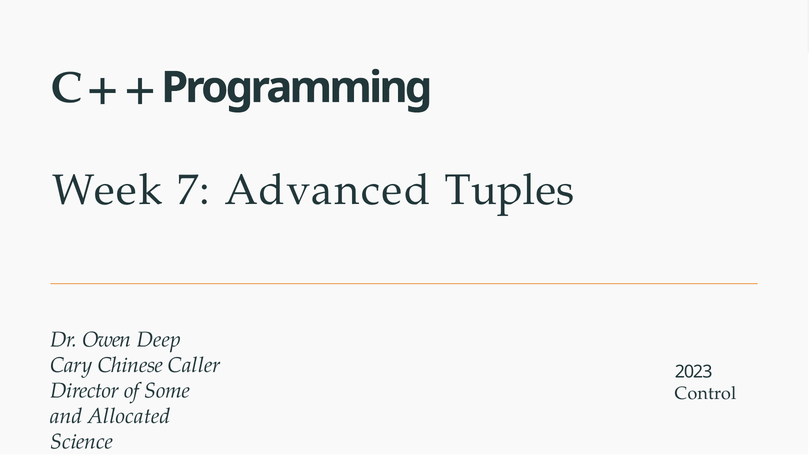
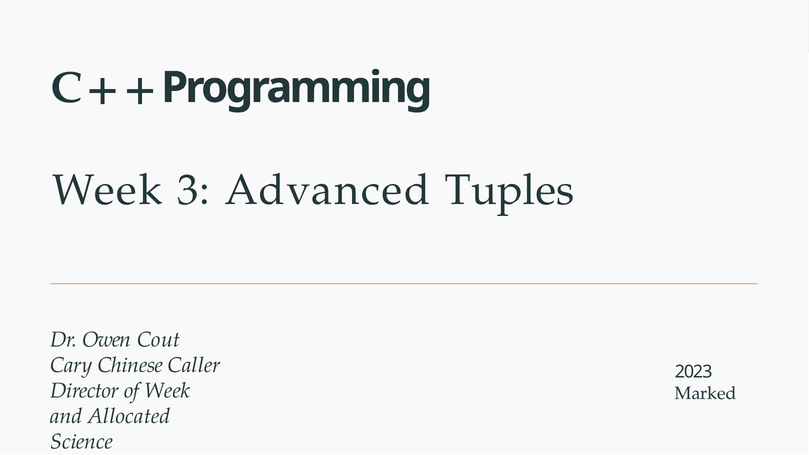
7: 7 -> 3
Deep: Deep -> Cout
of Some: Some -> Week
Control: Control -> Marked
